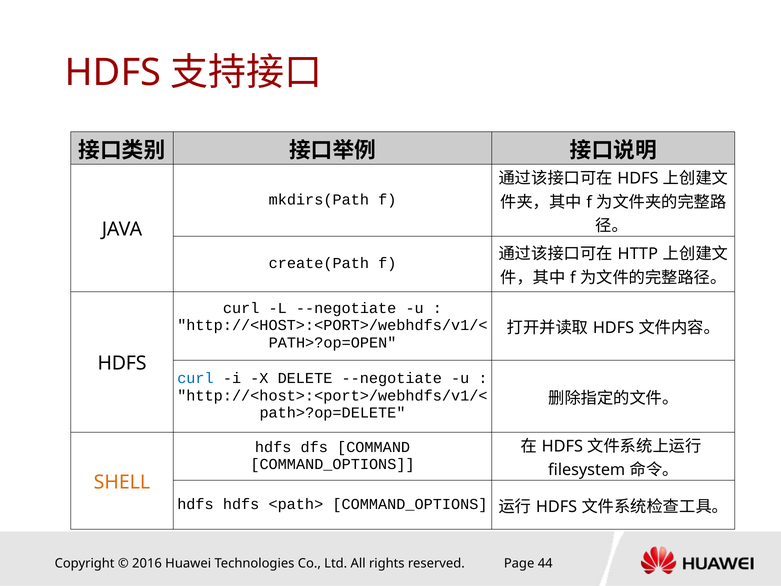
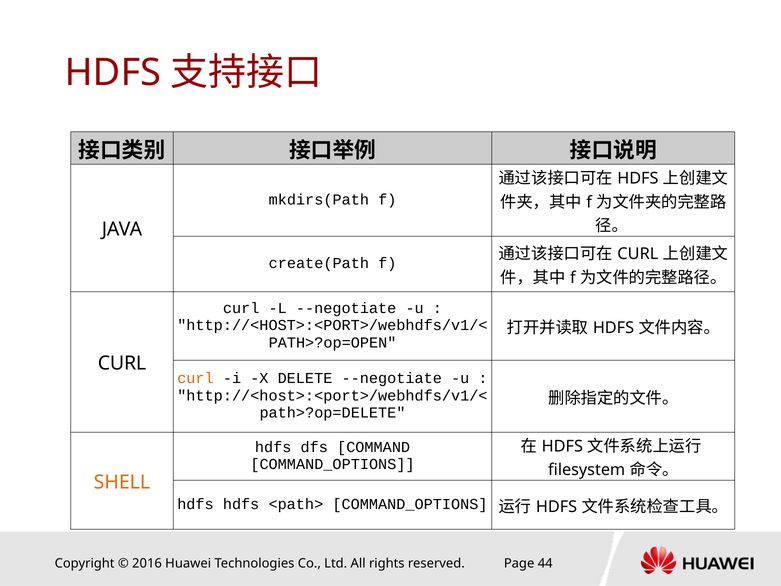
HTTP at (638, 254): HTTP -> CURL
HDFS at (122, 363): HDFS -> CURL
curl at (195, 378) colour: blue -> orange
